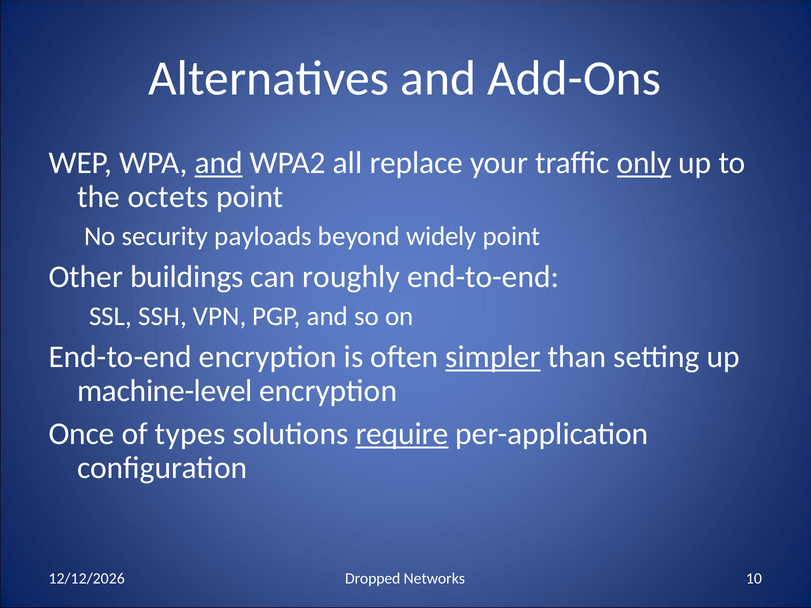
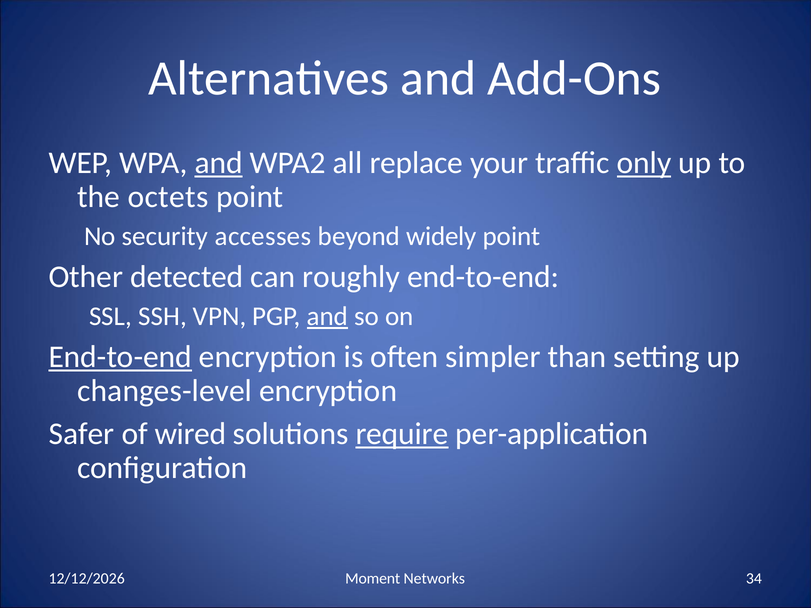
payloads: payloads -> accesses
buildings: buildings -> detected
and at (327, 316) underline: none -> present
End-to-end at (120, 357) underline: none -> present
simpler underline: present -> none
machine-level: machine-level -> changes-level
Once: Once -> Safer
types: types -> wired
Dropped: Dropped -> Moment
10: 10 -> 34
